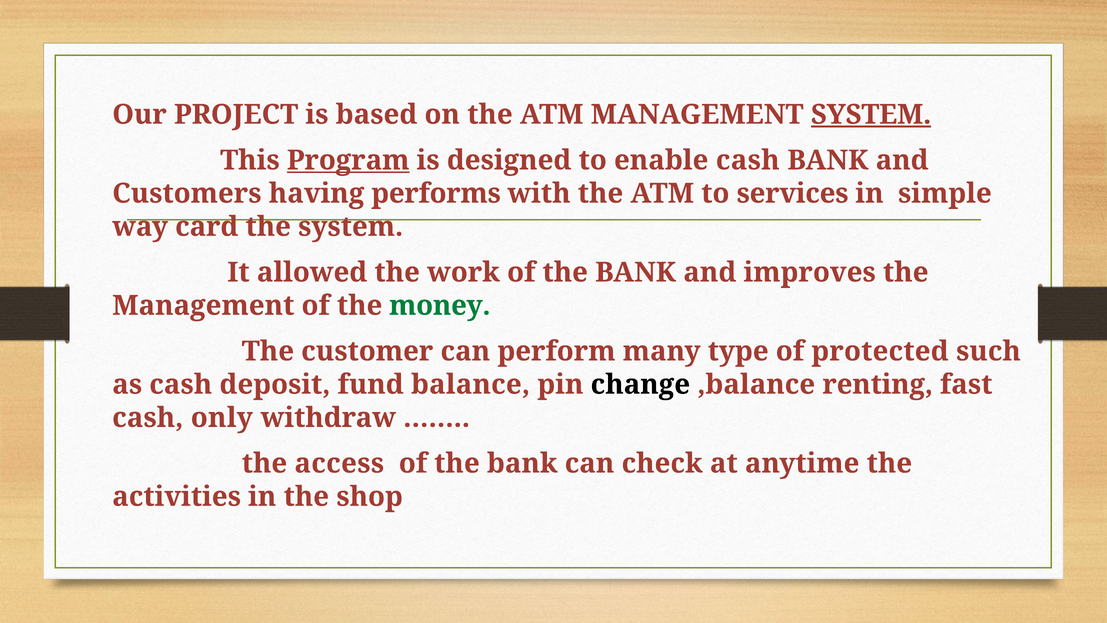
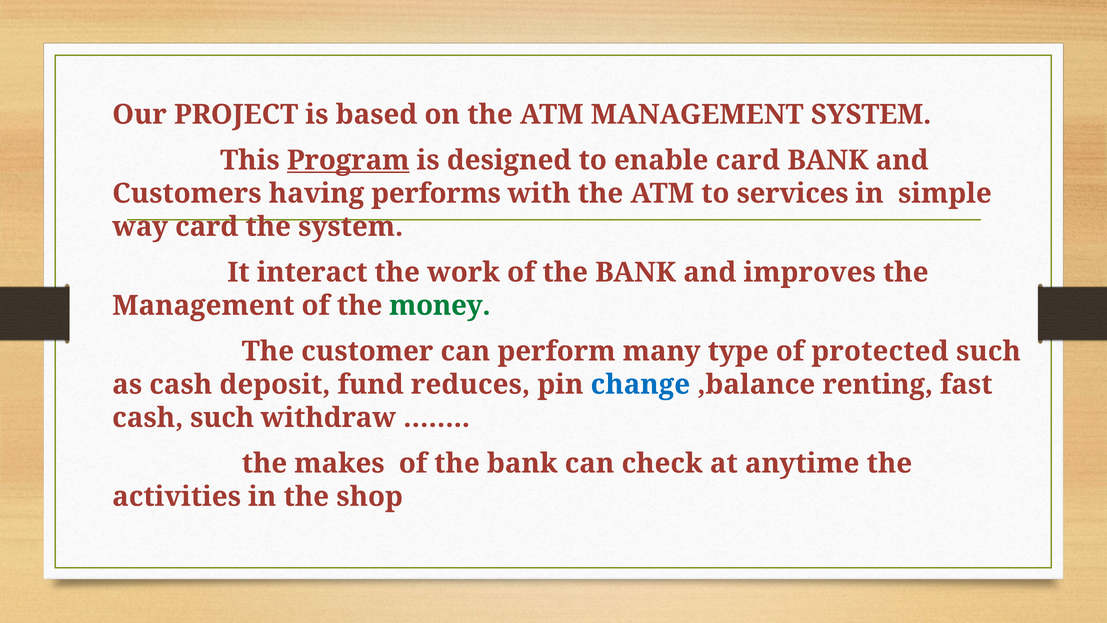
SYSTEM at (871, 115) underline: present -> none
enable cash: cash -> card
allowed: allowed -> interact
balance: balance -> reduces
change colour: black -> blue
cash only: only -> such
access: access -> makes
